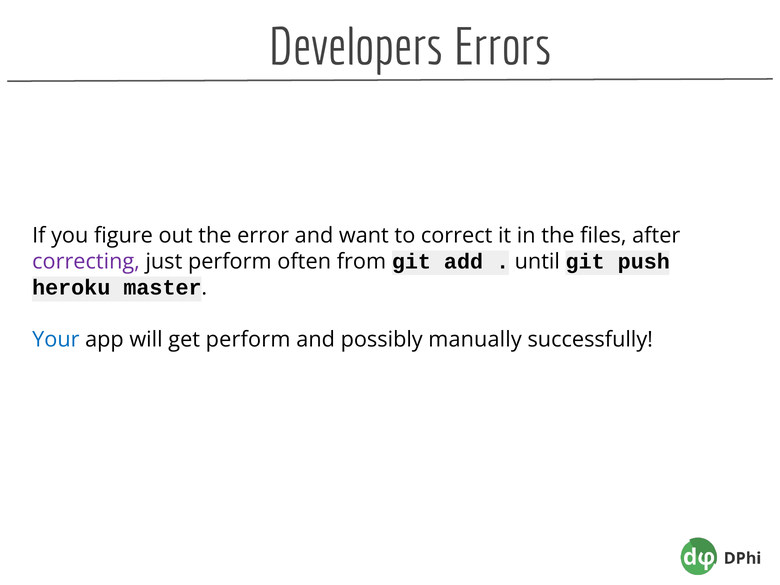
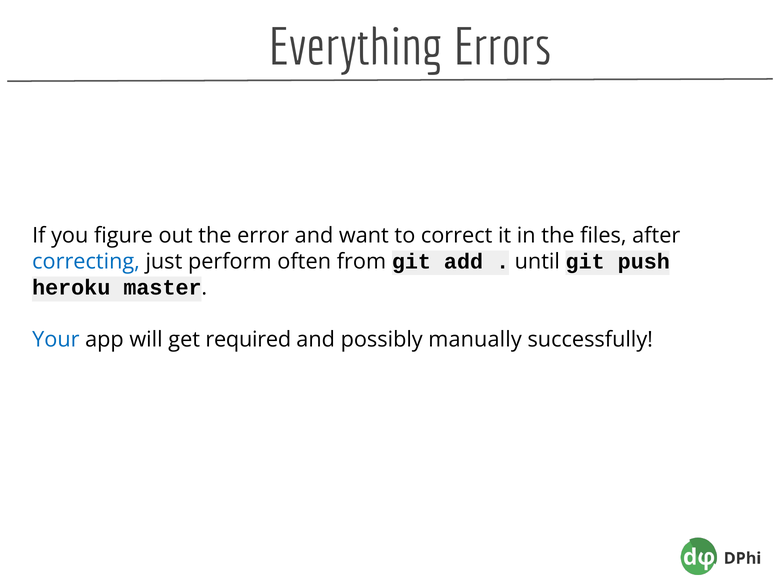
Developers: Developers -> Everything
correcting colour: purple -> blue
get perform: perform -> required
